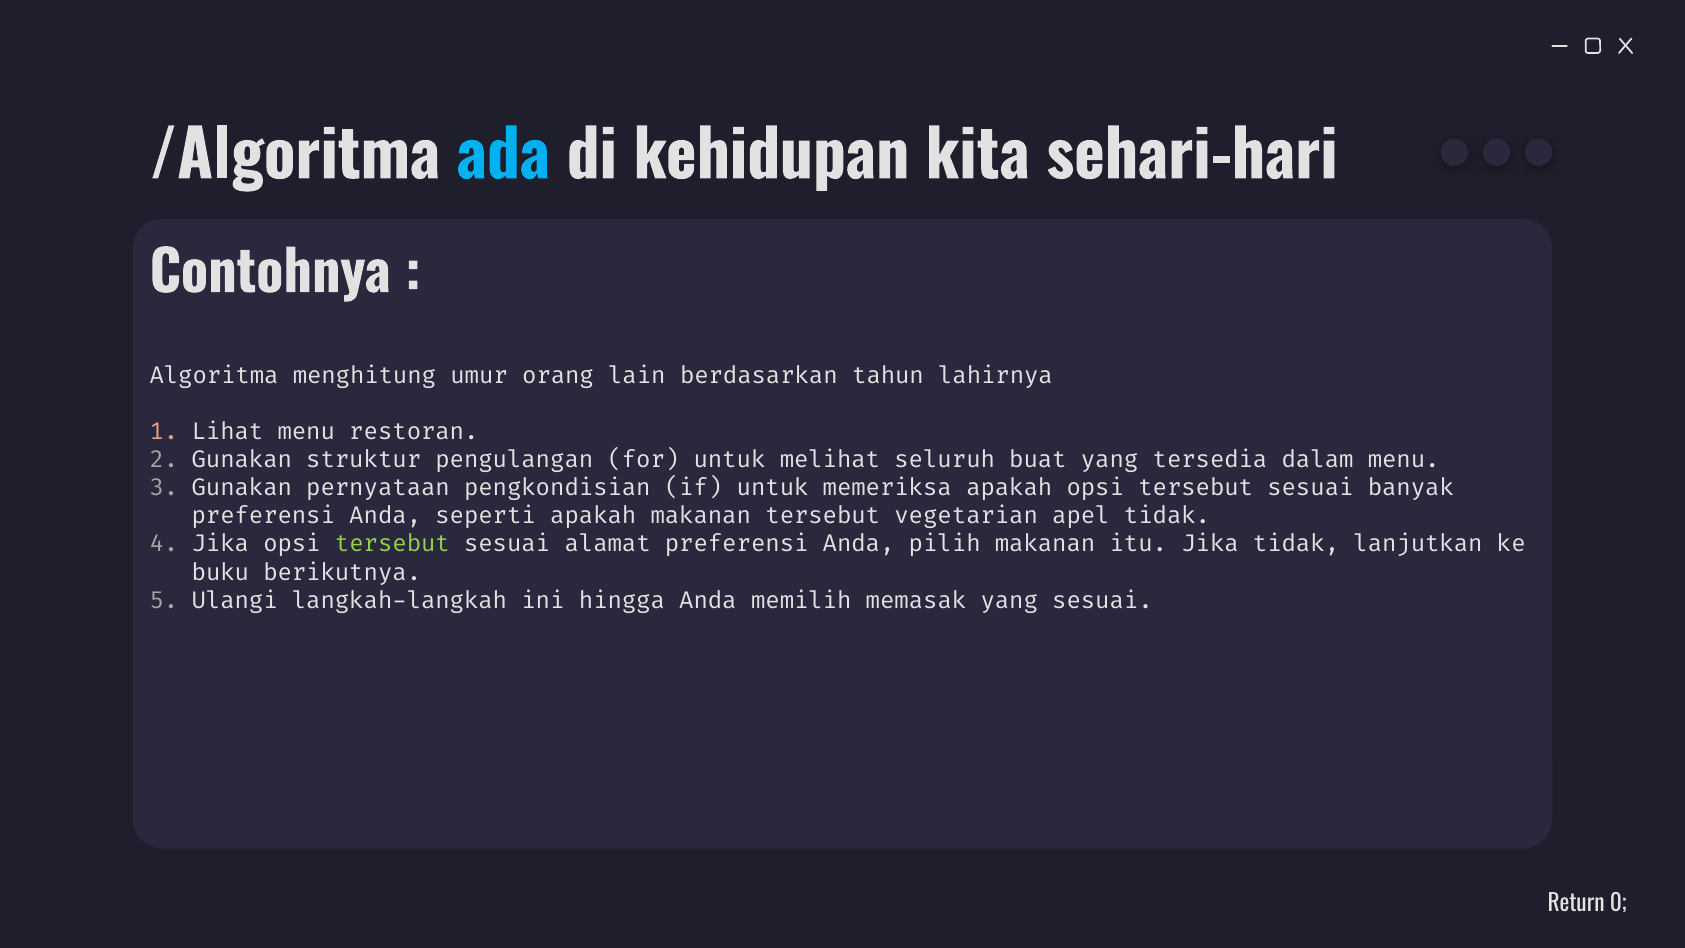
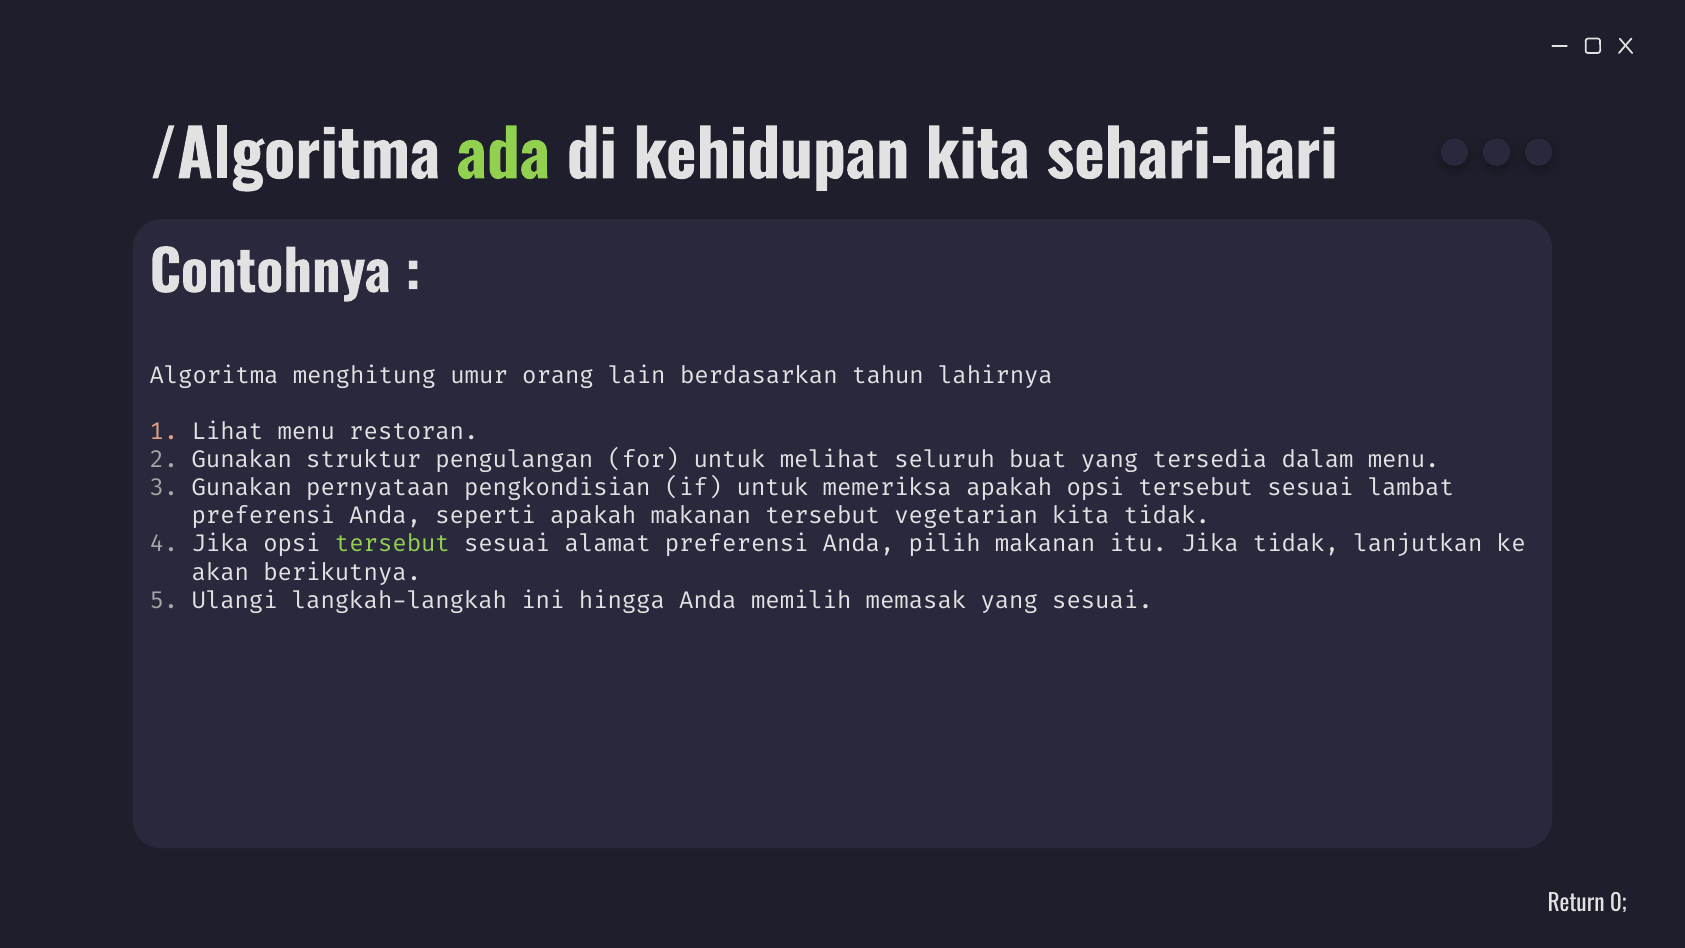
ada colour: light blue -> light green
banyak: banyak -> lambat
vegetarian apel: apel -> kita
buku: buku -> akan
